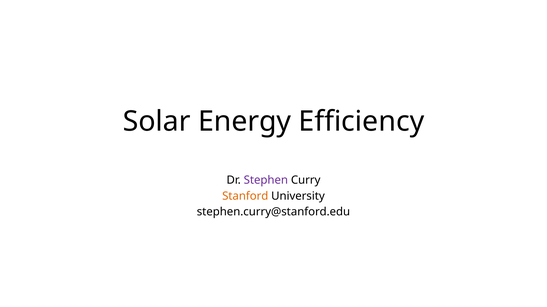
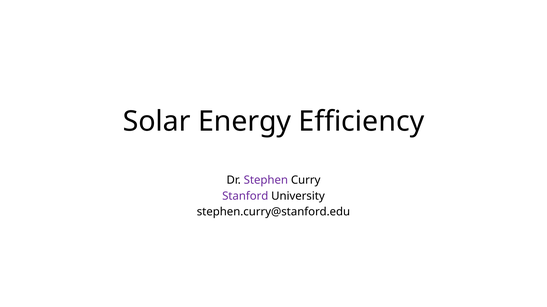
Stanford colour: orange -> purple
